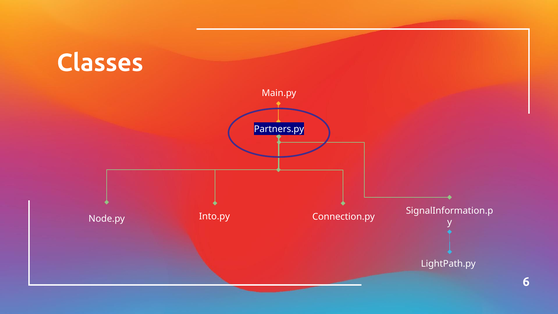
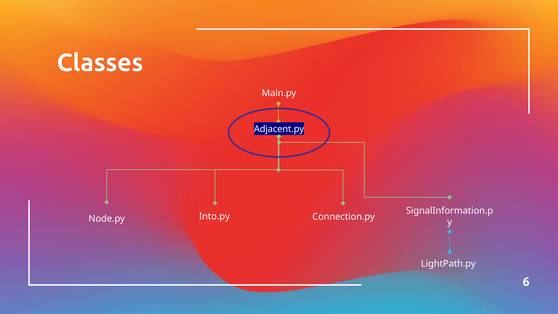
Partners.py: Partners.py -> Adjacent.py
